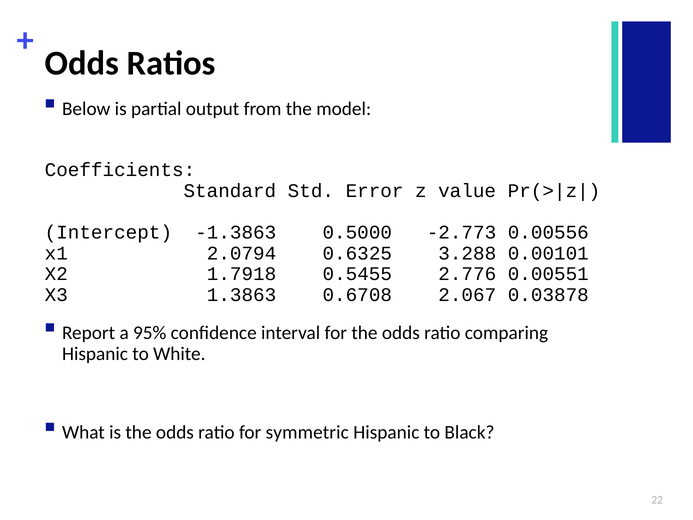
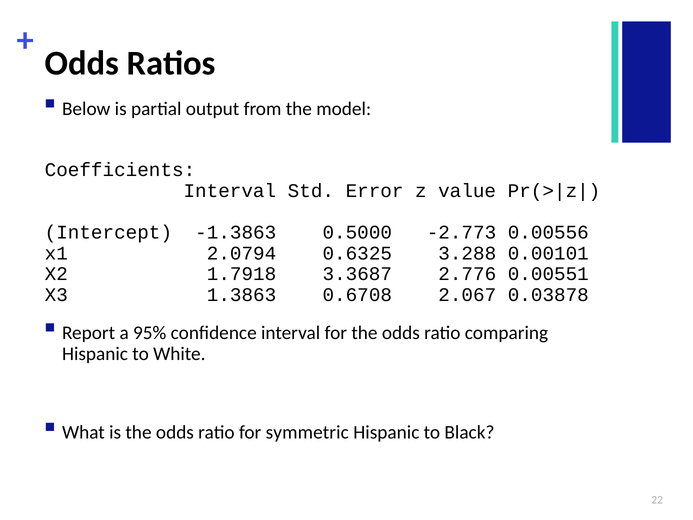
Standard at (230, 191): Standard -> Interval
0.5455: 0.5455 -> 3.3687
